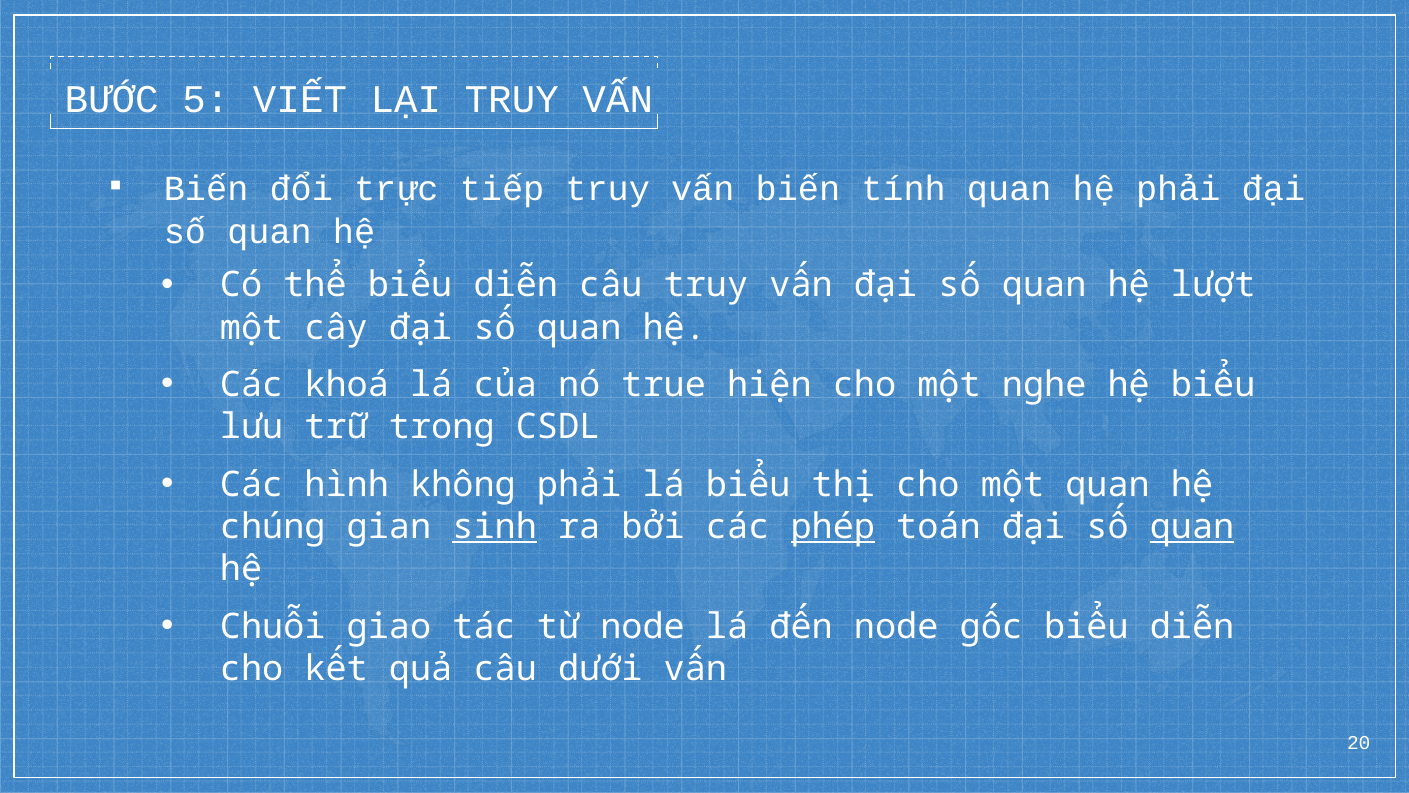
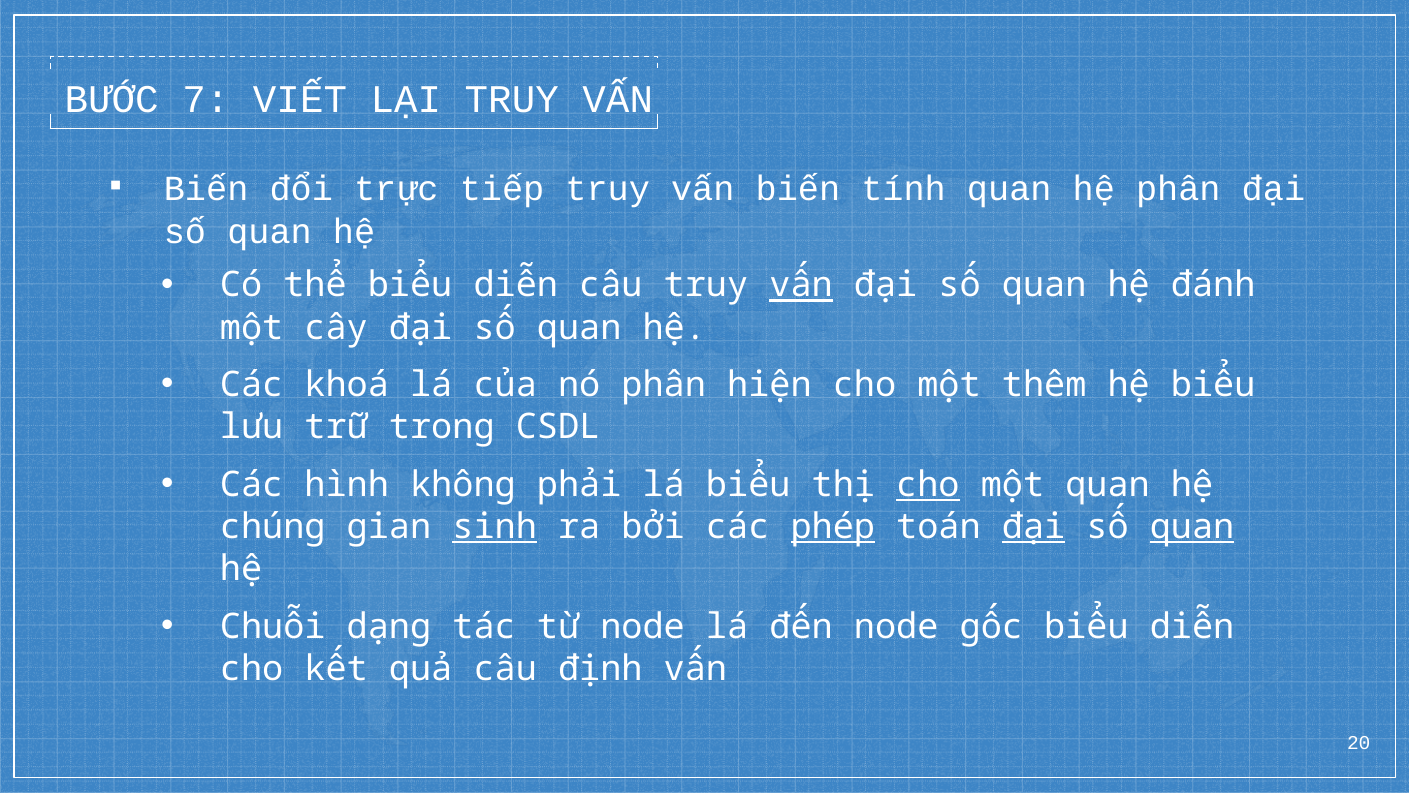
5: 5 -> 7
hệ phải: phải -> phân
vấn at (801, 285) underline: none -> present
lượt: lượt -> đánh
nó true: true -> phân
nghe: nghe -> thêm
cho at (928, 484) underline: none -> present
đại at (1034, 527) underline: none -> present
giao: giao -> dạng
dưới: dưới -> định
